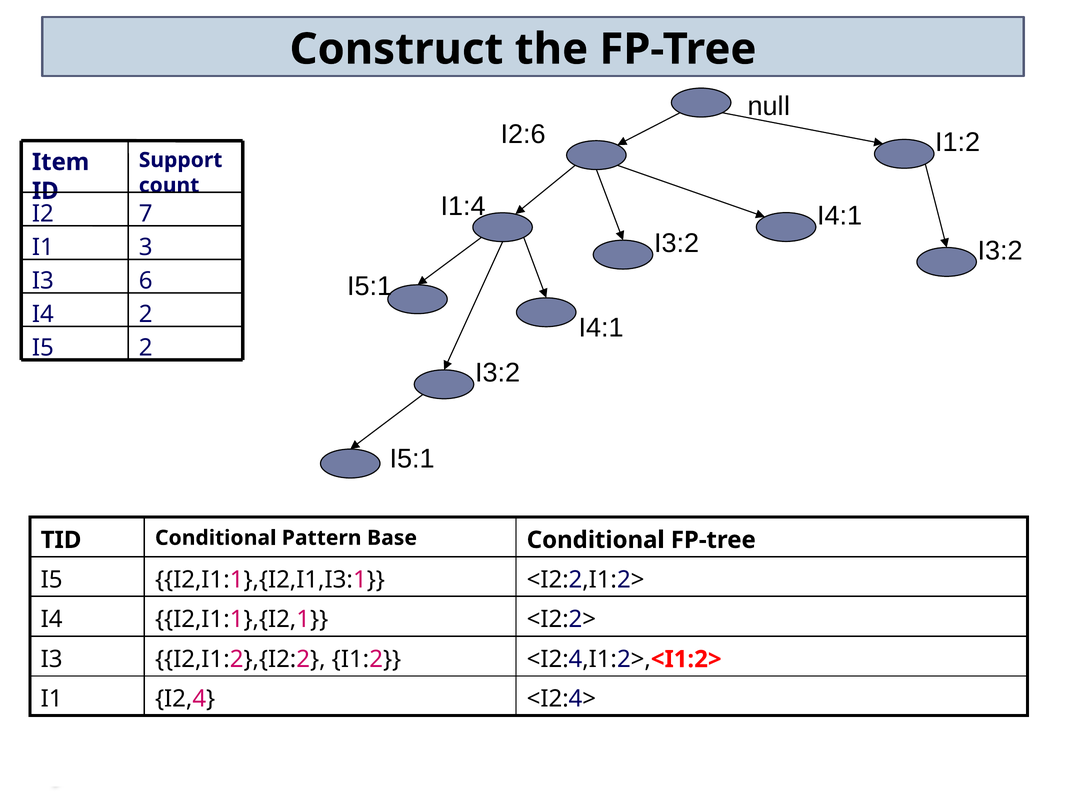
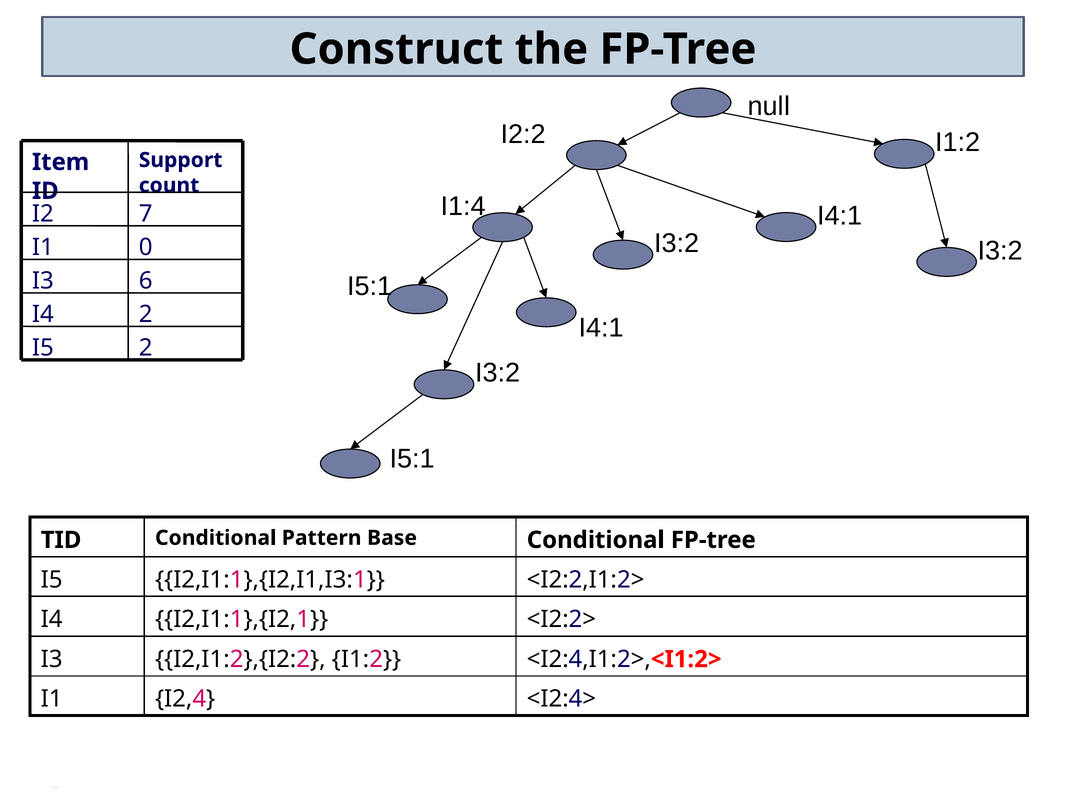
I2:6: I2:6 -> I2:2
3: 3 -> 0
